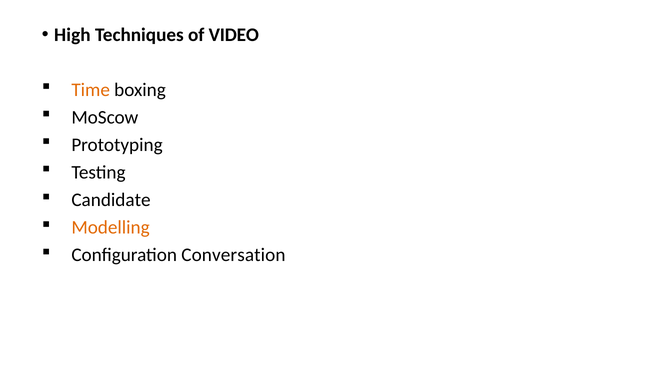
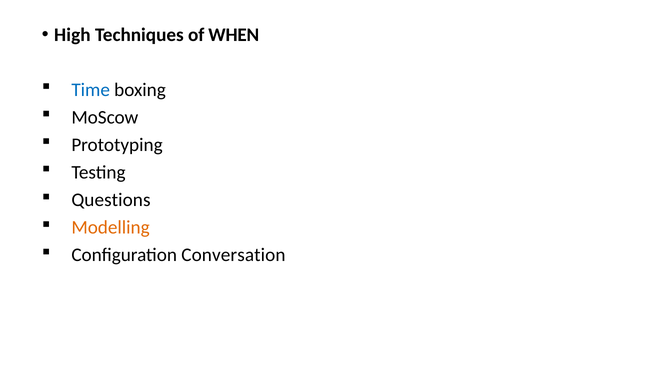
VIDEO: VIDEO -> WHEN
Time colour: orange -> blue
Candidate: Candidate -> Questions
